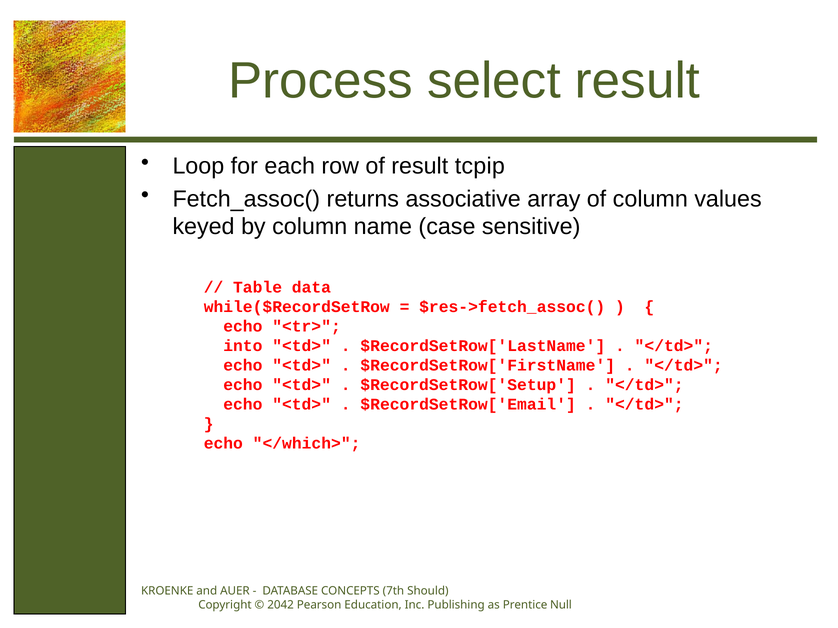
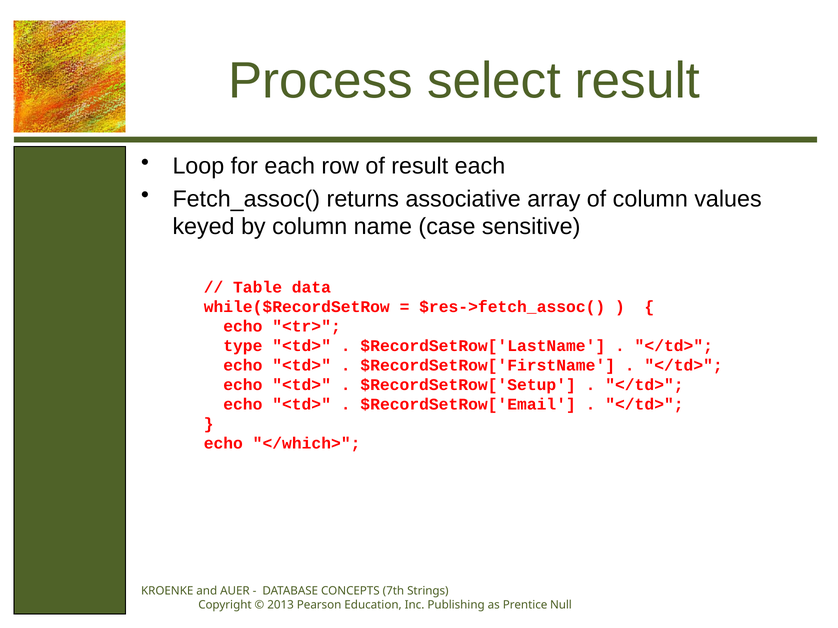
result tcpip: tcpip -> each
into: into -> type
Should: Should -> Strings
2042: 2042 -> 2013
